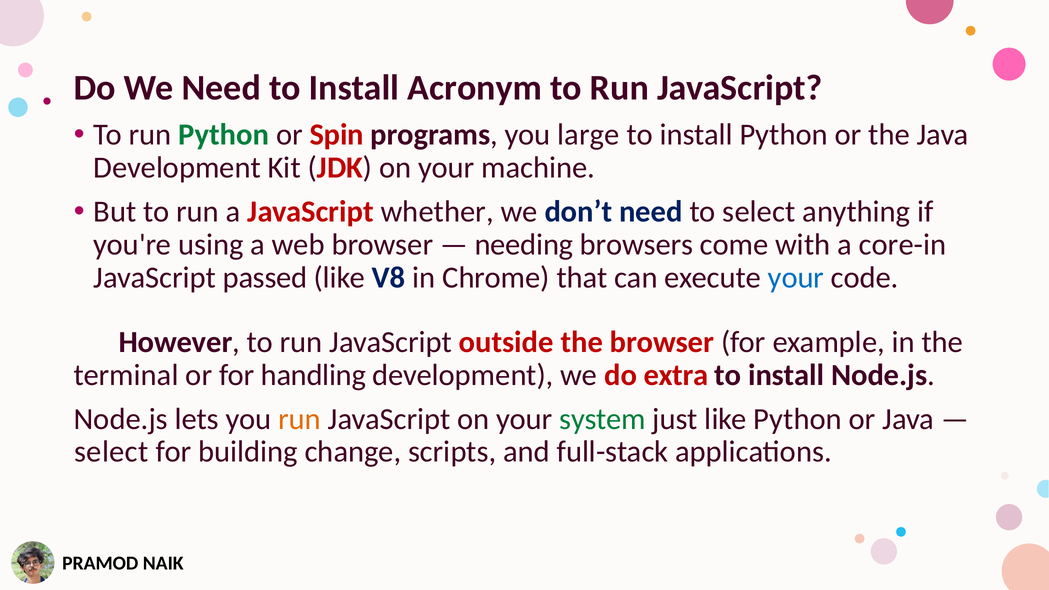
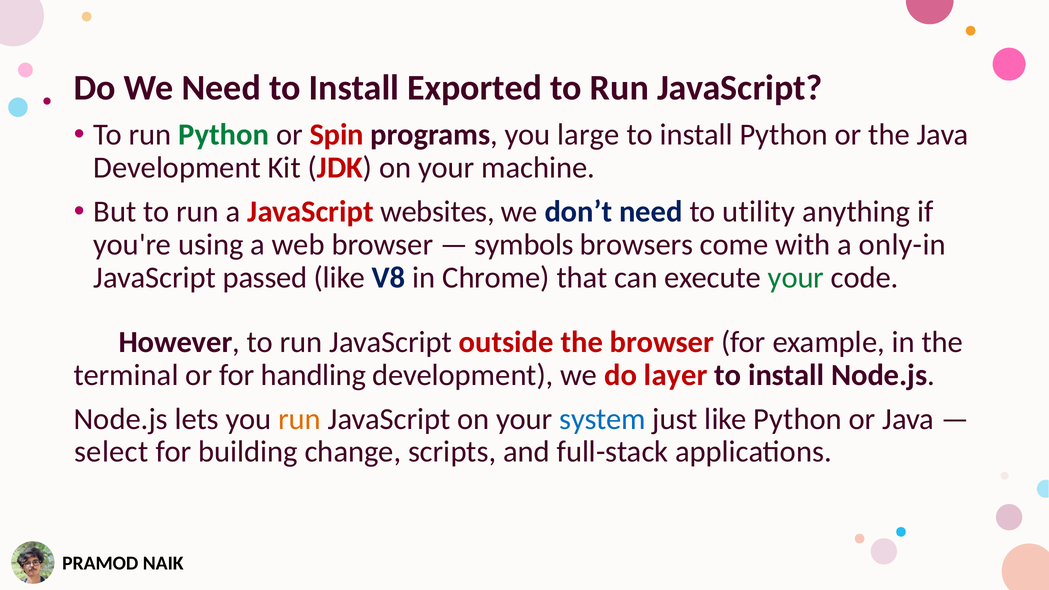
Acronym: Acronym -> Exported
whether: whether -> websites
to select: select -> utility
needing: needing -> symbols
core-in: core-in -> only-in
your at (796, 278) colour: blue -> green
extra: extra -> layer
system colour: green -> blue
